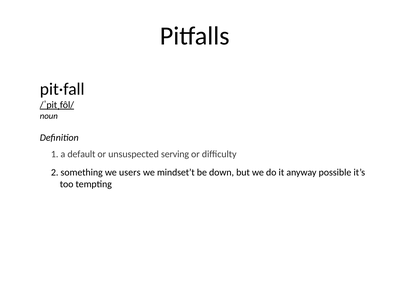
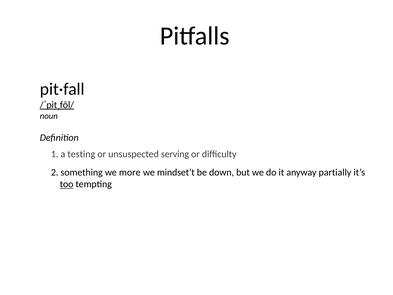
default: default -> testing
users: users -> more
possible: possible -> partially
too underline: none -> present
